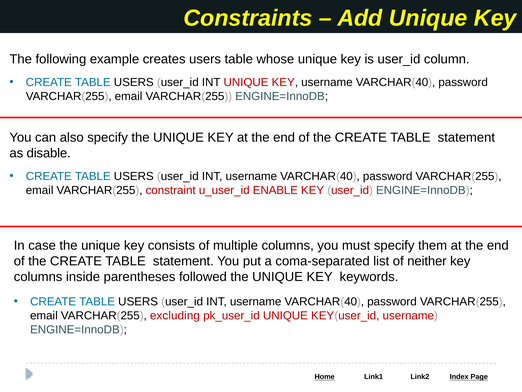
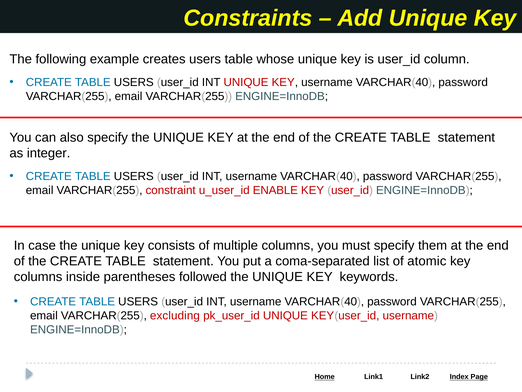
disable: disable -> integer
neither: neither -> atomic
